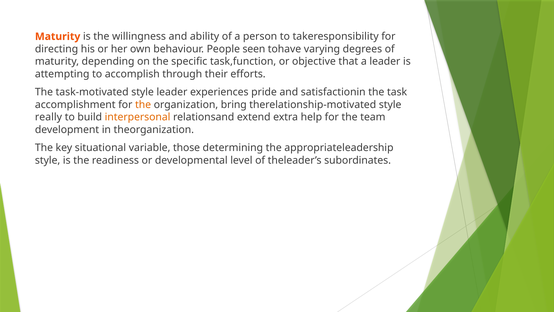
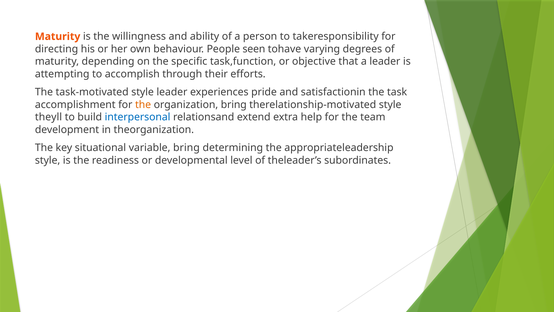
really: really -> theyll
interpersonal colour: orange -> blue
variable those: those -> bring
